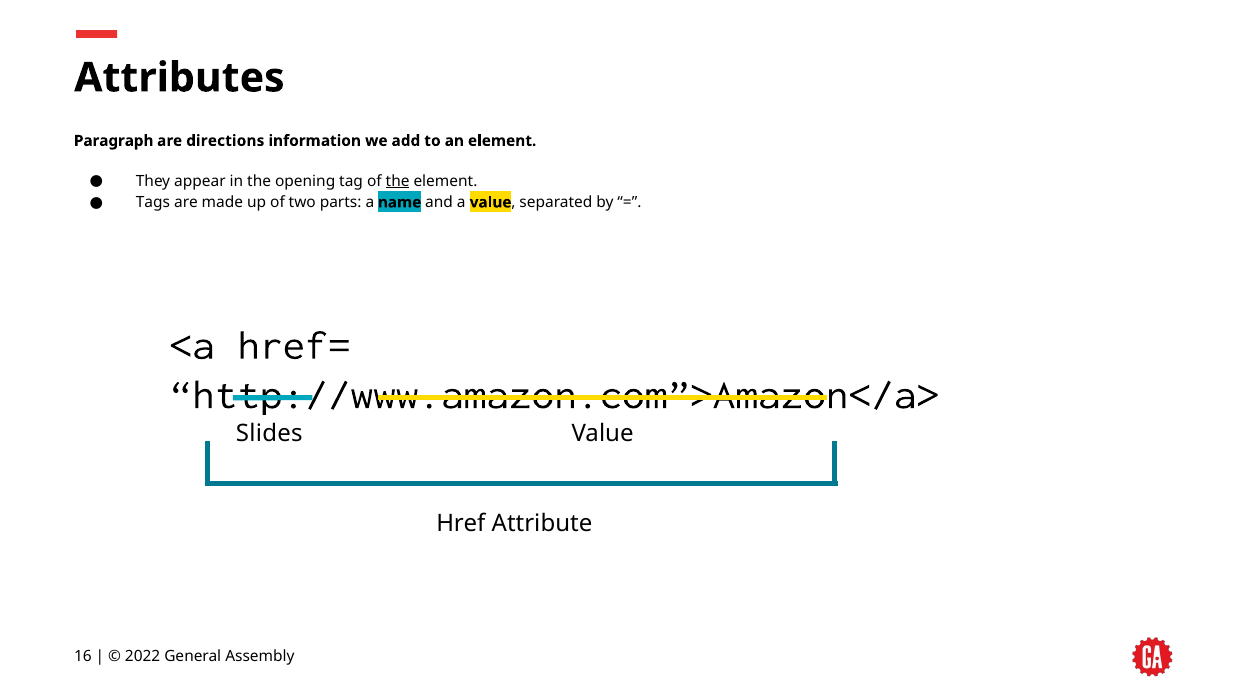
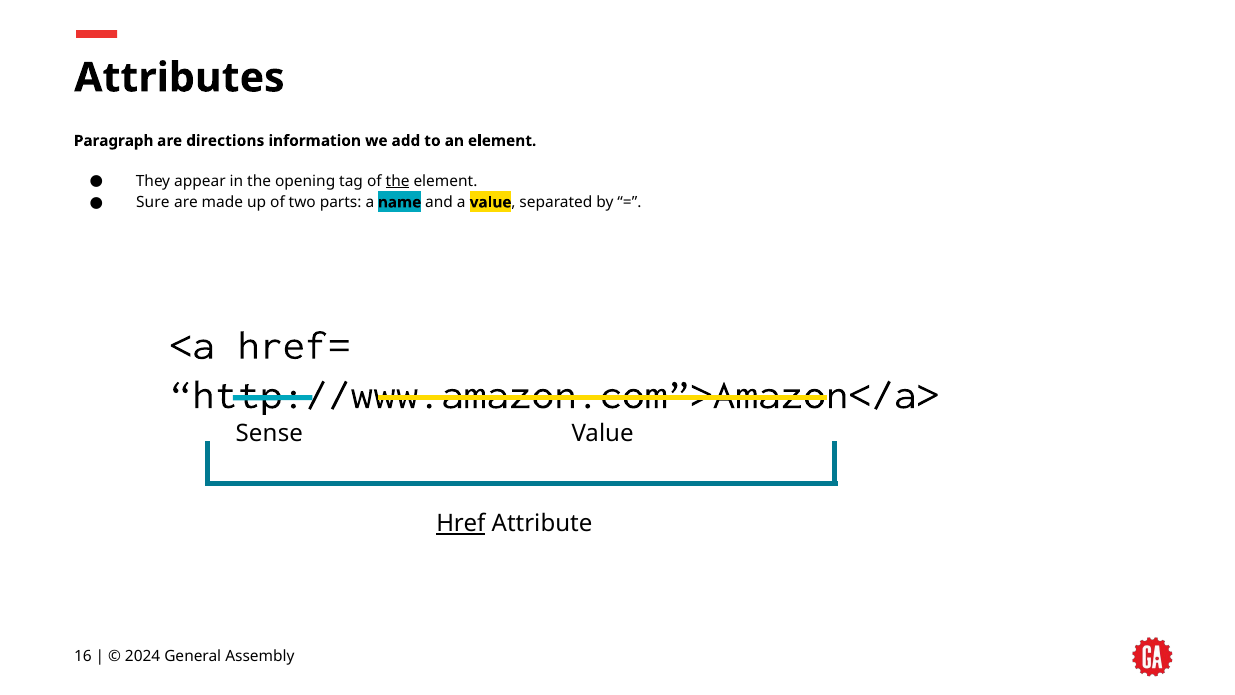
Tags: Tags -> Sure
Slides: Slides -> Sense
Href underline: none -> present
2022: 2022 -> 2024
